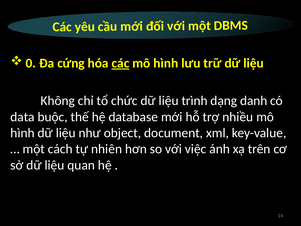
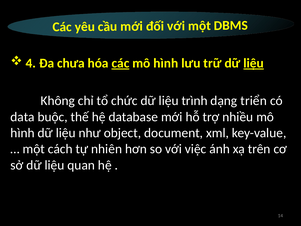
0: 0 -> 4
cứng: cứng -> chưa
liệu at (254, 63) underline: none -> present
danh: danh -> triển
